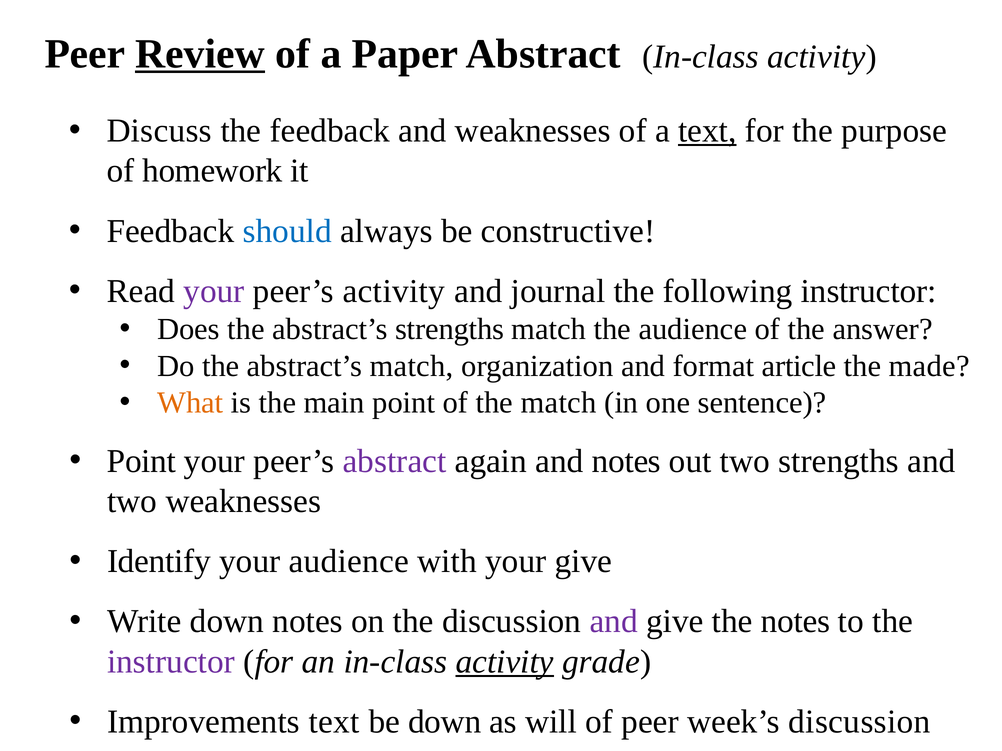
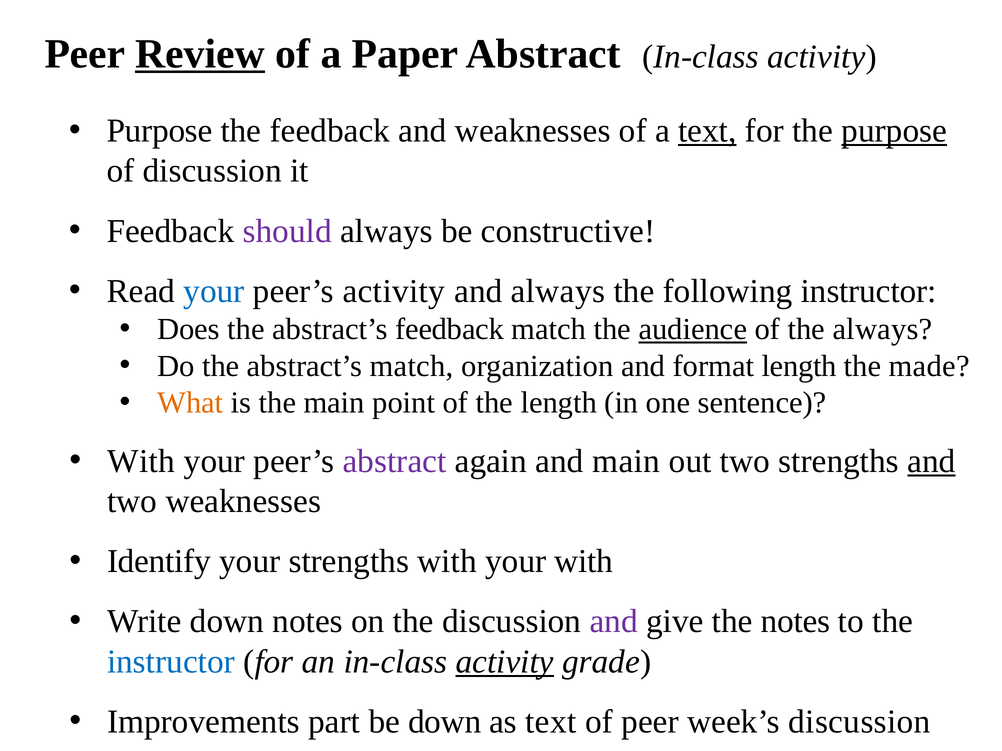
Discuss at (159, 131): Discuss -> Purpose
purpose at (894, 131) underline: none -> present
of homework: homework -> discussion
should colour: blue -> purple
your at (214, 291) colour: purple -> blue
and journal: journal -> always
abstract’s strengths: strengths -> feedback
audience at (693, 329) underline: none -> present
the answer: answer -> always
format article: article -> length
the match: match -> length
Point at (141, 462): Point -> With
and notes: notes -> main
and at (931, 462) underline: none -> present
your audience: audience -> strengths
your give: give -> with
instructor at (171, 662) colour: purple -> blue
Improvements text: text -> part
as will: will -> text
